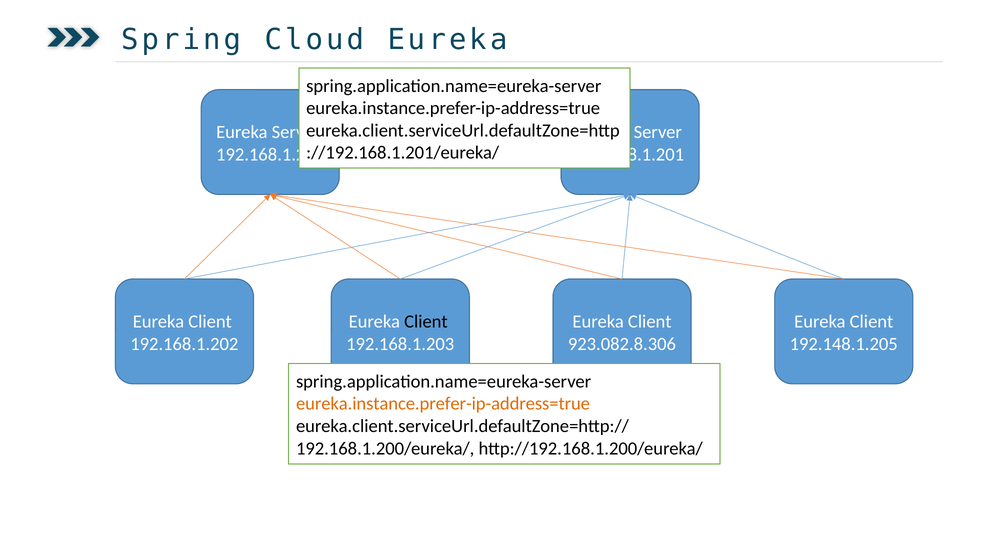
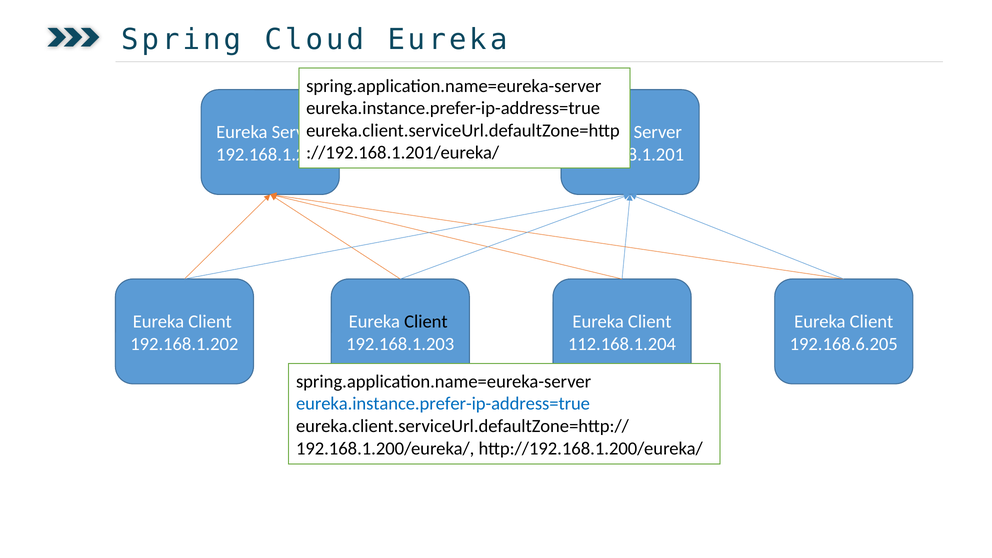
923.082.8.306: 923.082.8.306 -> 112.168.1.204
192.148.1.205: 192.148.1.205 -> 192.168.6.205
eureka.instance.prefer-ip-address=true at (443, 404) colour: orange -> blue
